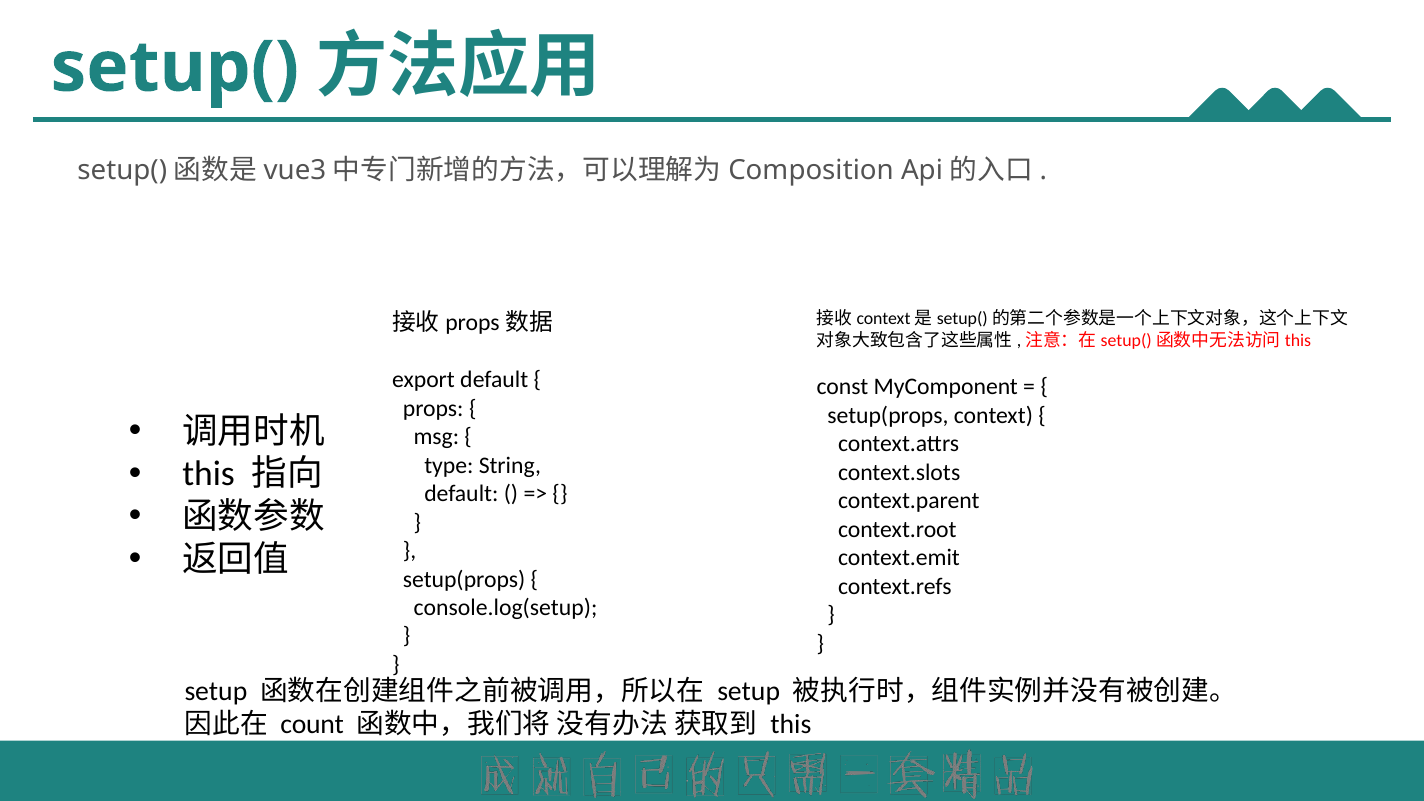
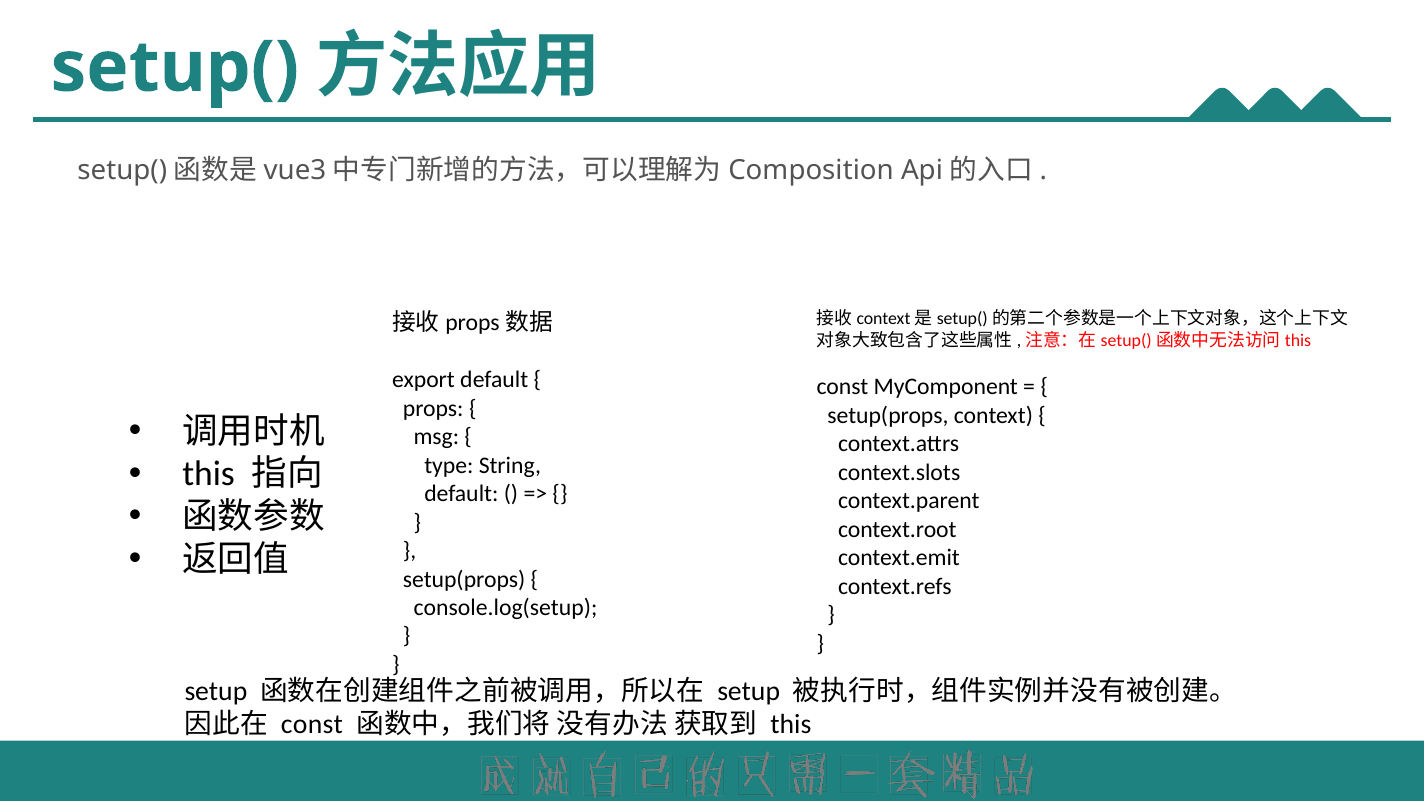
count at (312, 725): count -> const
